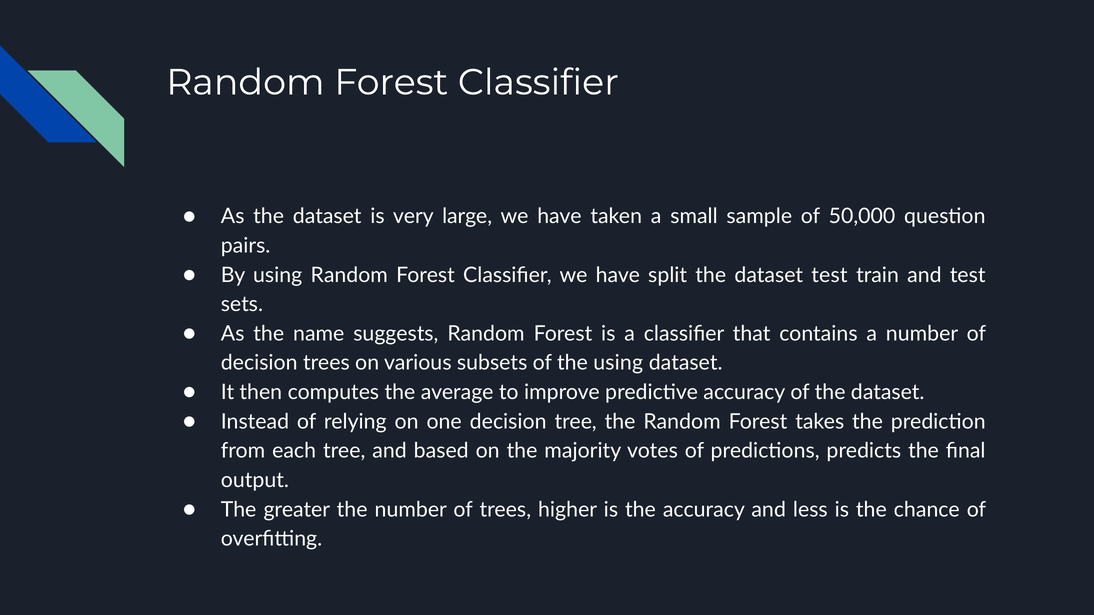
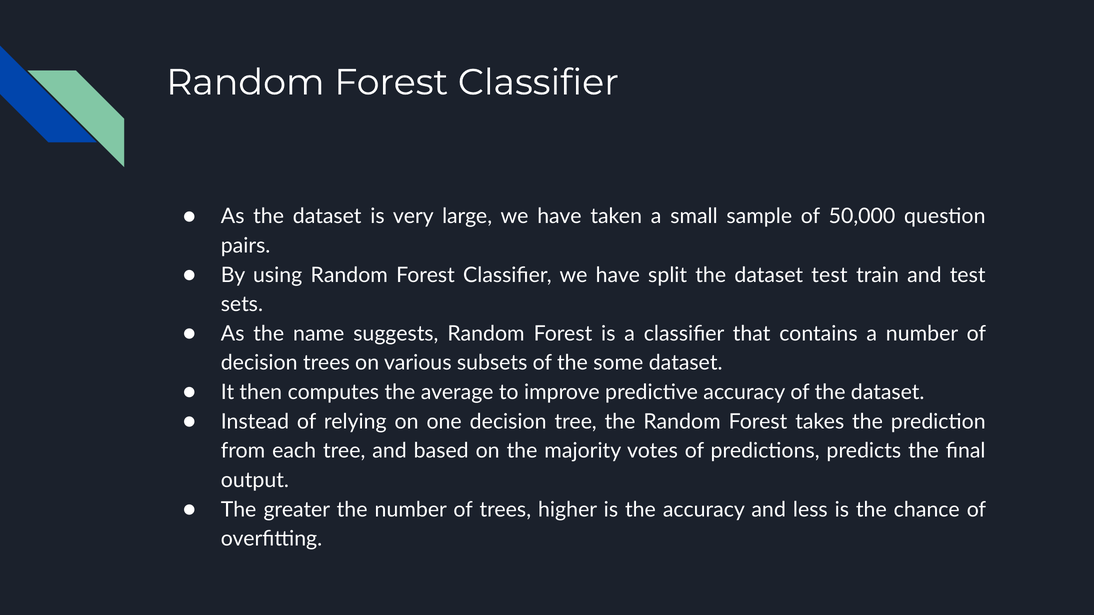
the using: using -> some
